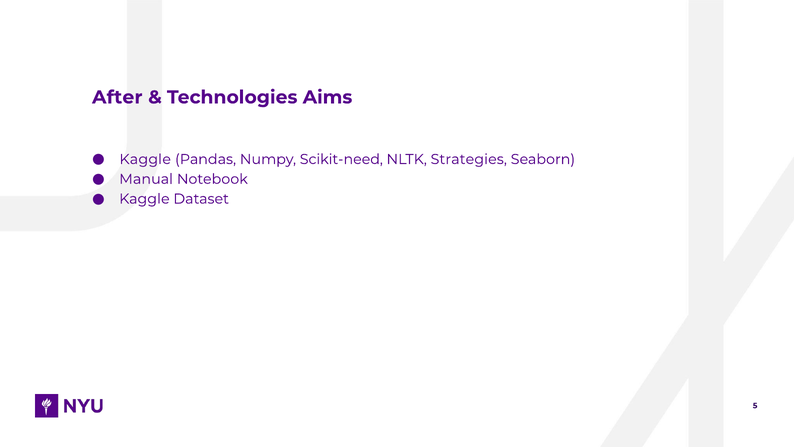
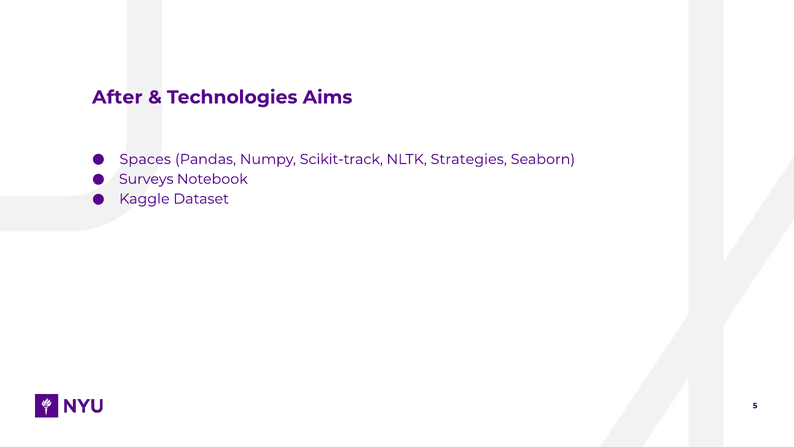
Kaggle at (145, 159): Kaggle -> Spaces
Scikit-need: Scikit-need -> Scikit-track
Manual: Manual -> Surveys
